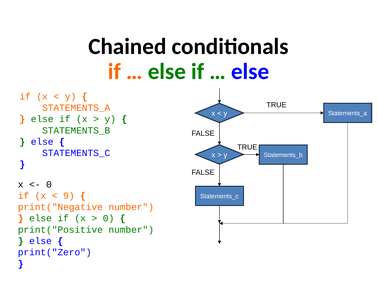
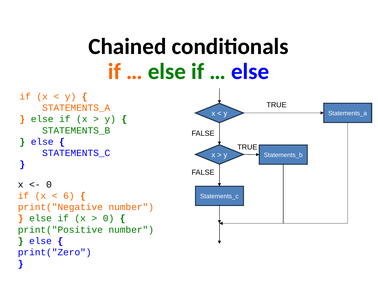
9: 9 -> 6
